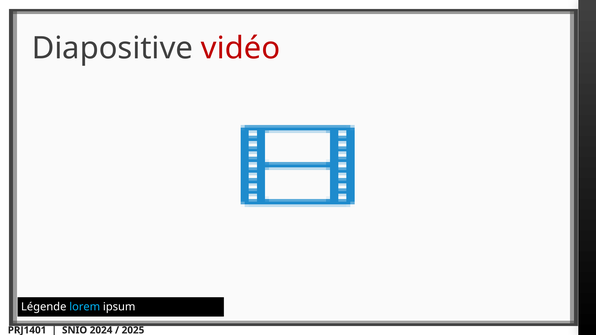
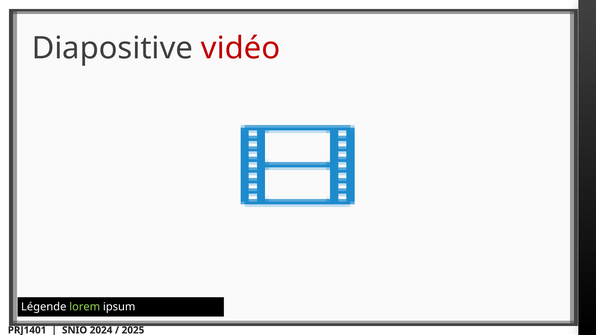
lorem colour: light blue -> light green
